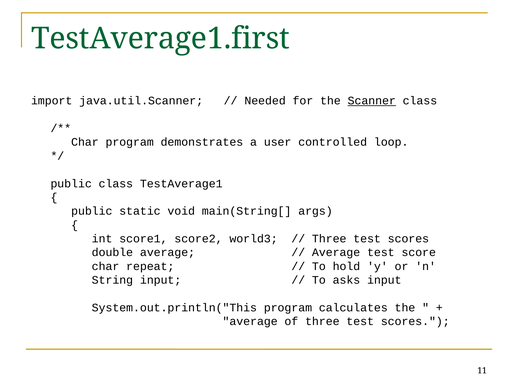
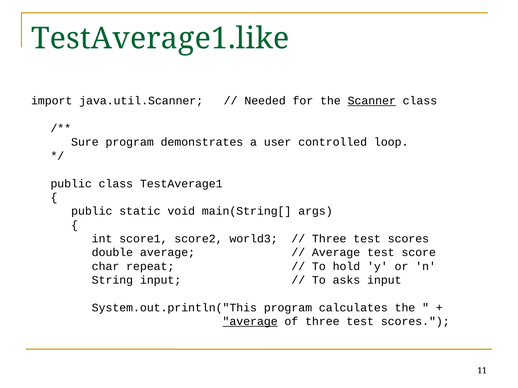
TestAverage1.first: TestAverage1.first -> TestAverage1.like
Char at (85, 142): Char -> Sure
average at (250, 322) underline: none -> present
